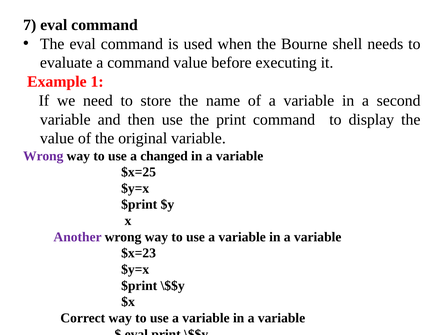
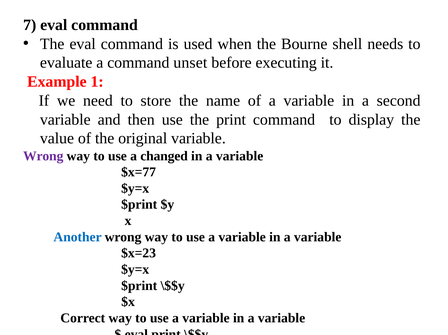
command value: value -> unset
$x=25: $x=25 -> $x=77
Another colour: purple -> blue
